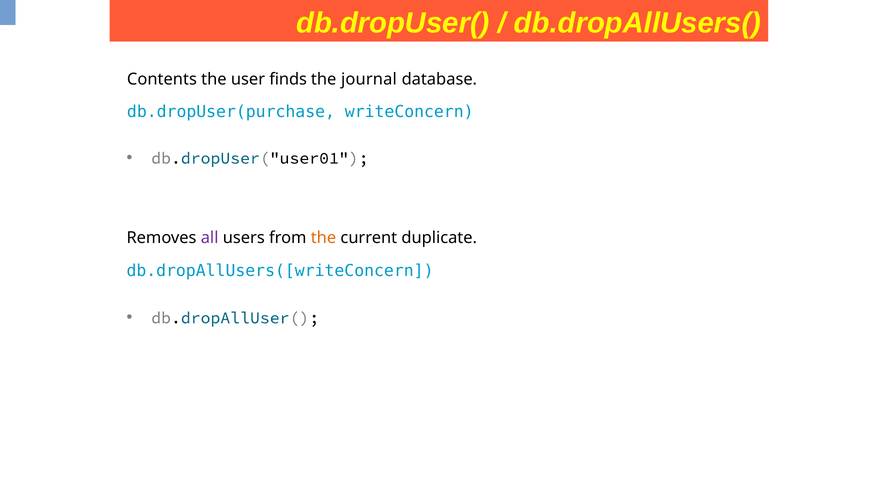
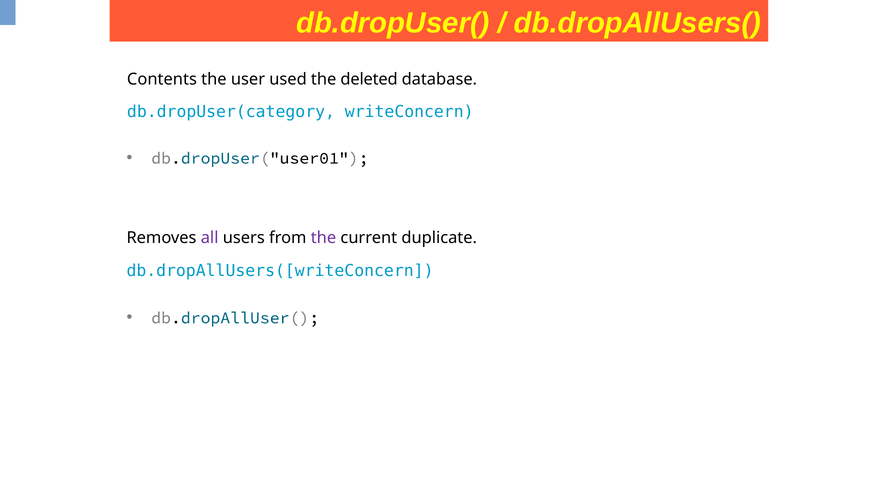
finds: finds -> used
journal: journal -> deleted
db.dropUser(purchase: db.dropUser(purchase -> db.dropUser(category
the at (323, 238) colour: orange -> purple
